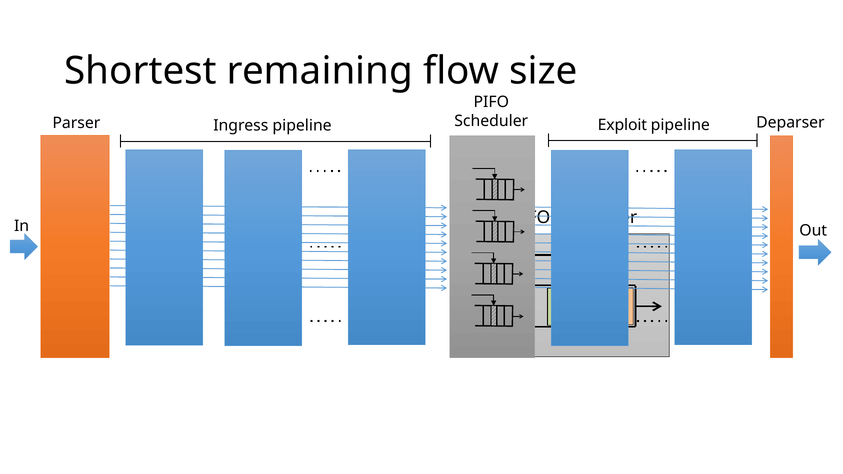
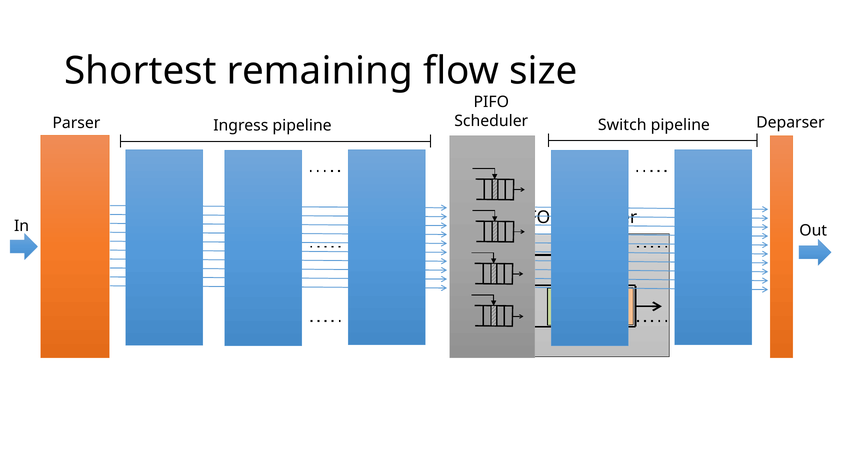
Exploit: Exploit -> Switch
